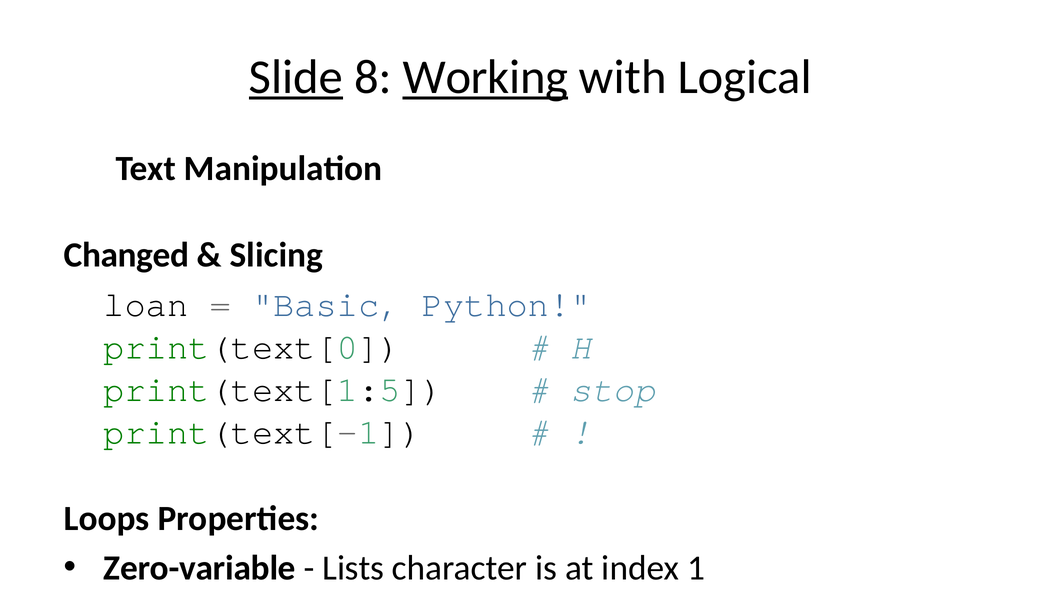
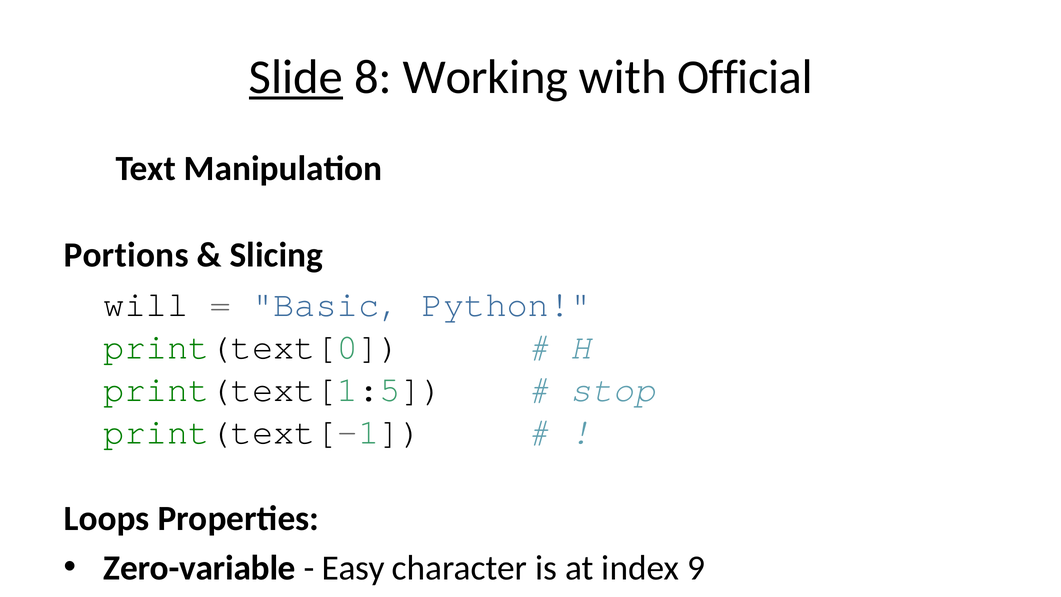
Working underline: present -> none
Logical: Logical -> Official
Changed at (126, 255): Changed -> Portions
loan: loan -> will
Lists: Lists -> Easy
1: 1 -> 9
